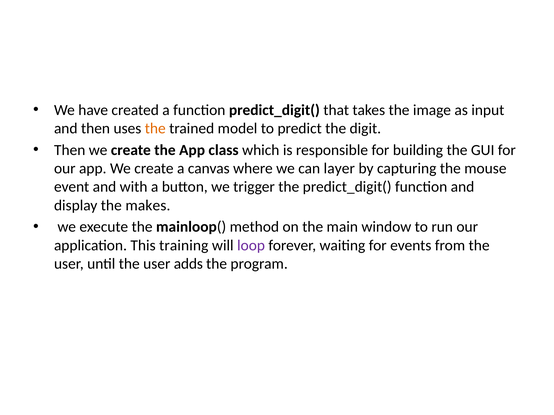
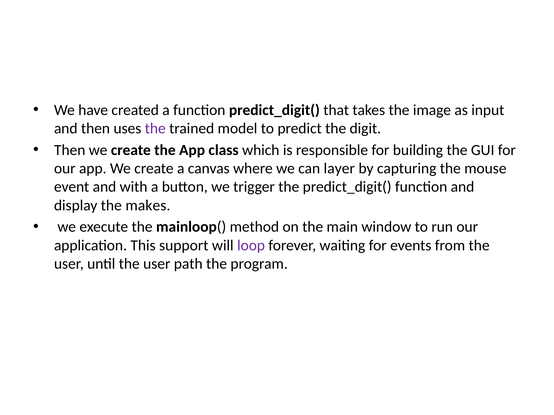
the at (155, 129) colour: orange -> purple
training: training -> support
adds: adds -> path
